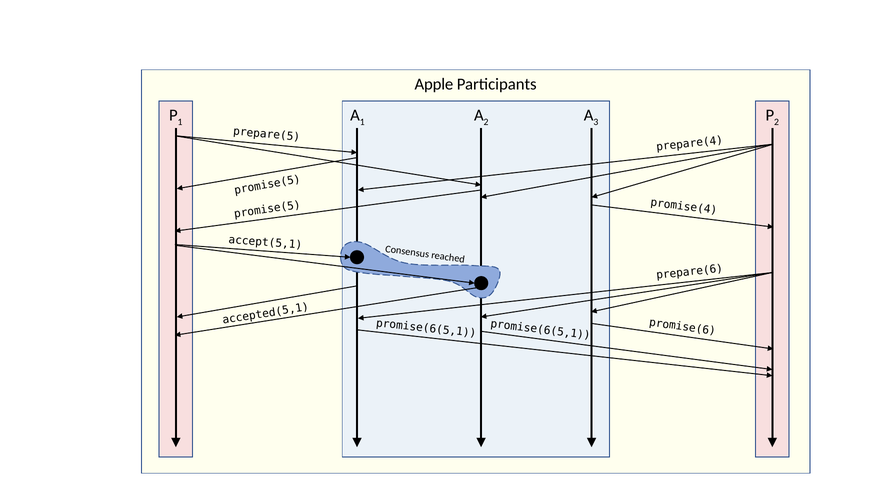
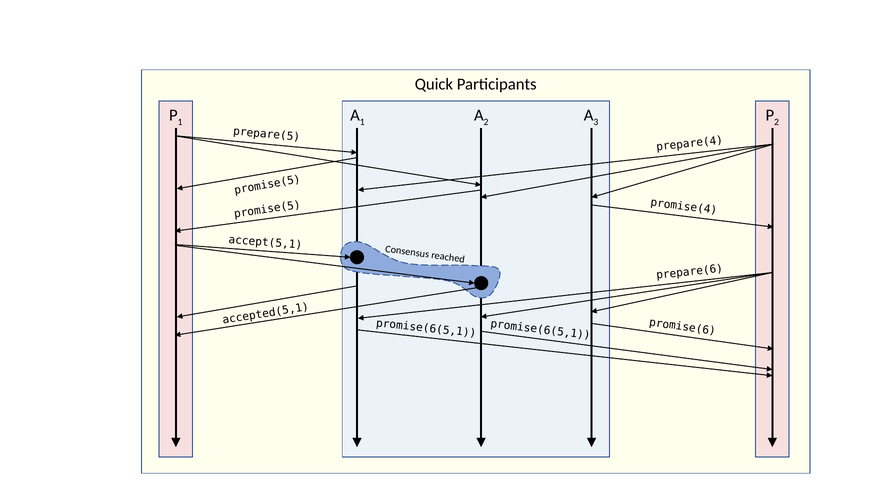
Apple: Apple -> Quick
